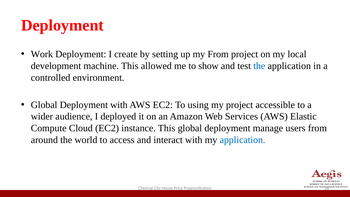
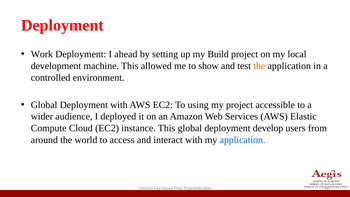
create: create -> ahead
my From: From -> Build
the at (259, 66) colour: blue -> orange
manage: manage -> develop
